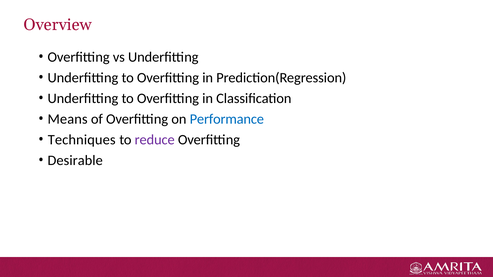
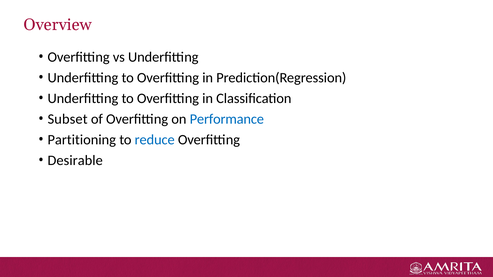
Means: Means -> Subset
Techniques: Techniques -> Partitioning
reduce colour: purple -> blue
